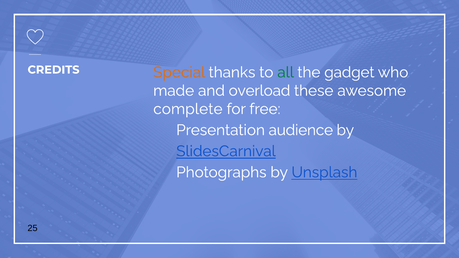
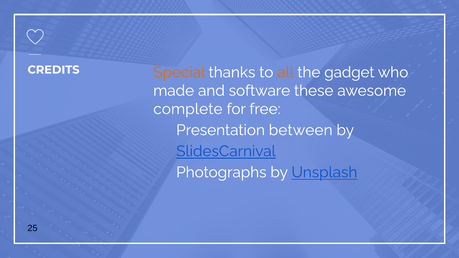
all colour: green -> orange
overload: overload -> software
audience: audience -> between
